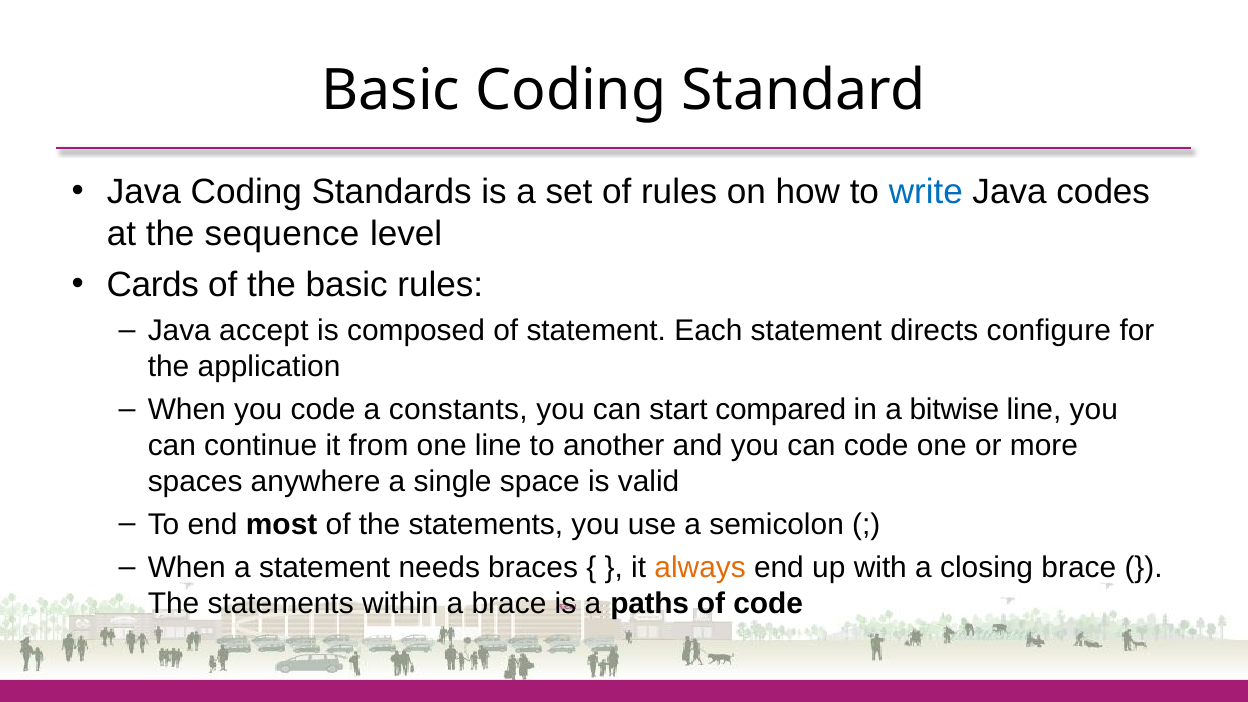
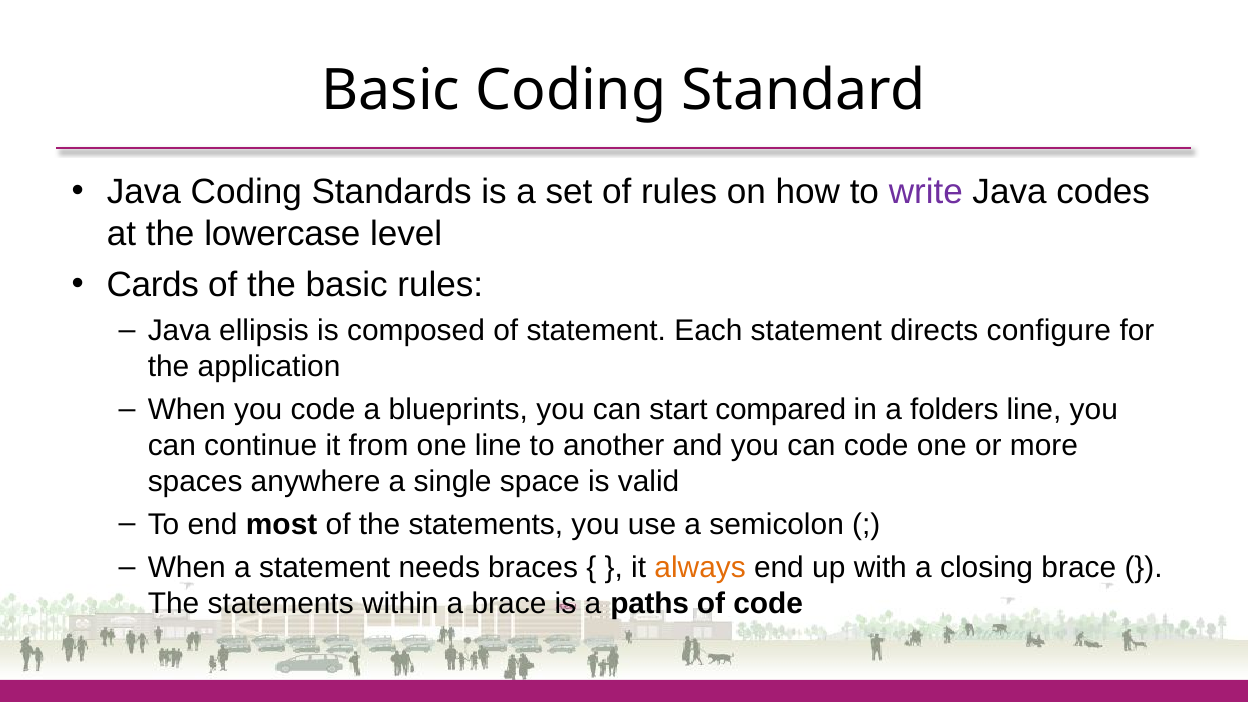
write colour: blue -> purple
sequence: sequence -> lowercase
accept: accept -> ellipsis
constants: constants -> blueprints
bitwise: bitwise -> folders
